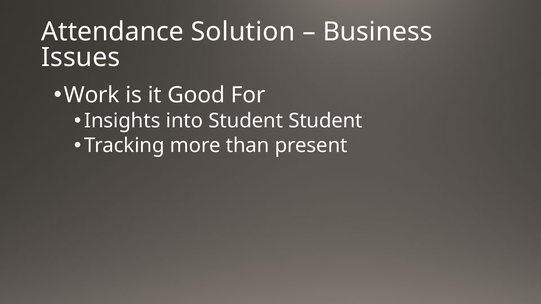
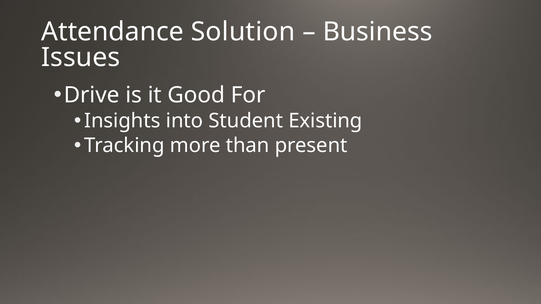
Work: Work -> Drive
Student Student: Student -> Existing
